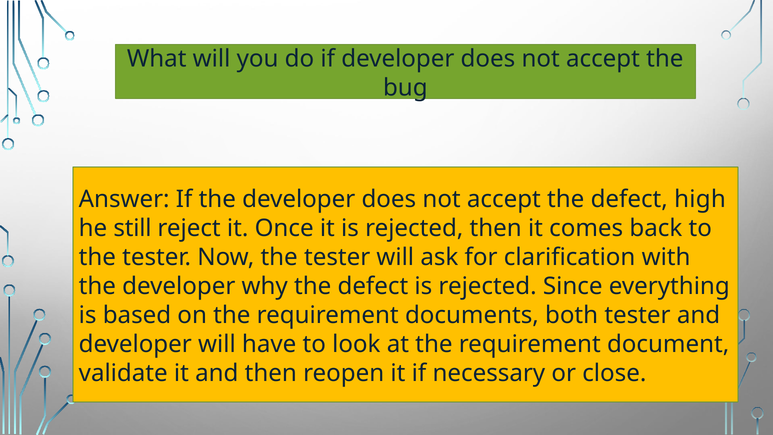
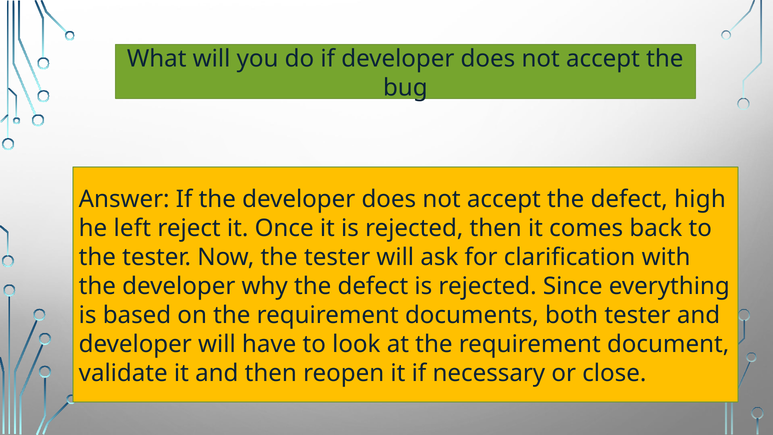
still: still -> left
